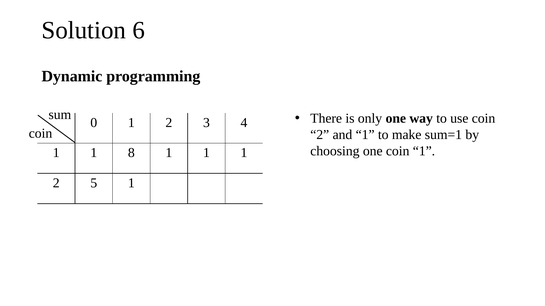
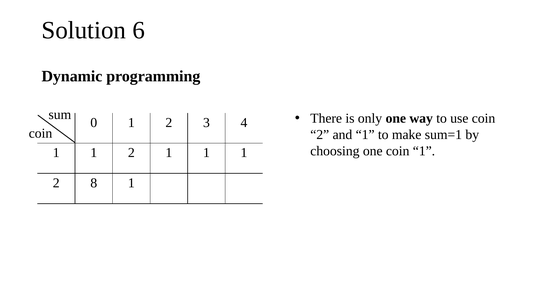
8 at (131, 153): 8 -> 2
5: 5 -> 8
